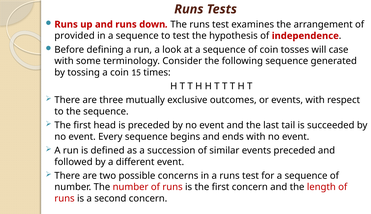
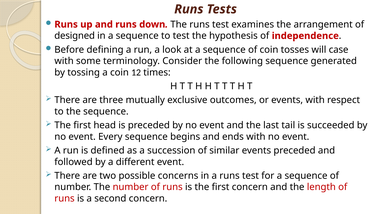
provided: provided -> designed
15: 15 -> 12
